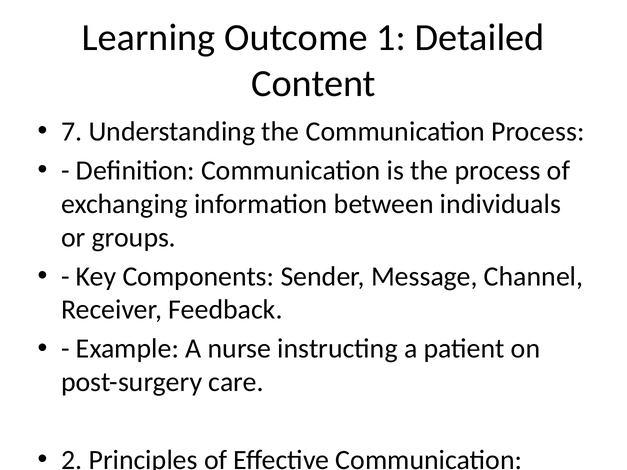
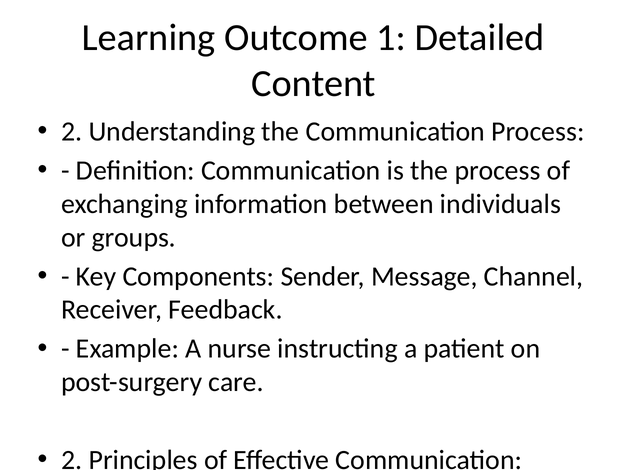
7 at (72, 132): 7 -> 2
